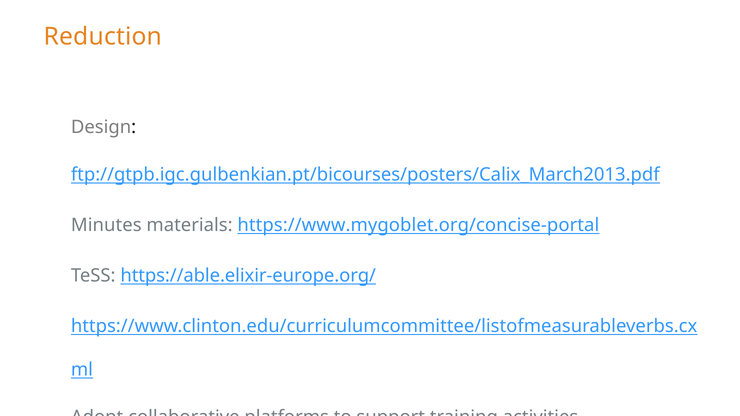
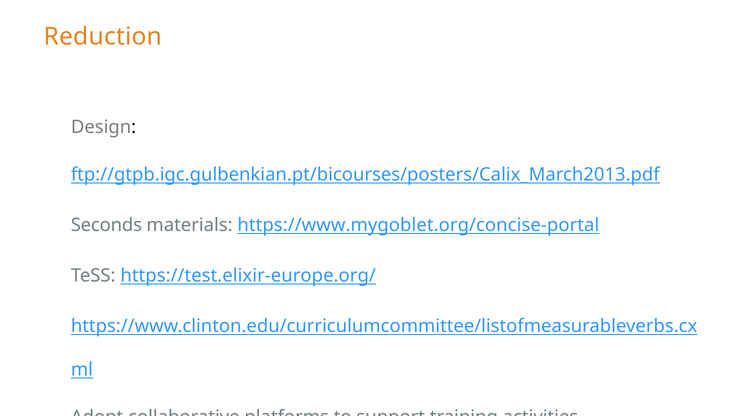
Minutes: Minutes -> Seconds
https://able.elixir-europe.org/: https://able.elixir-europe.org/ -> https://test.elixir-europe.org/
